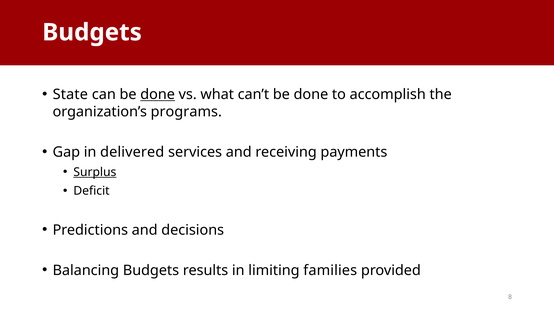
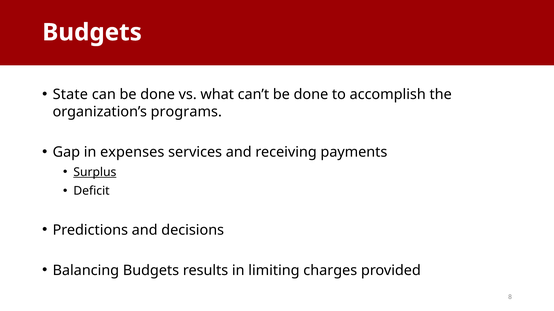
done at (158, 95) underline: present -> none
delivered: delivered -> expenses
families: families -> charges
